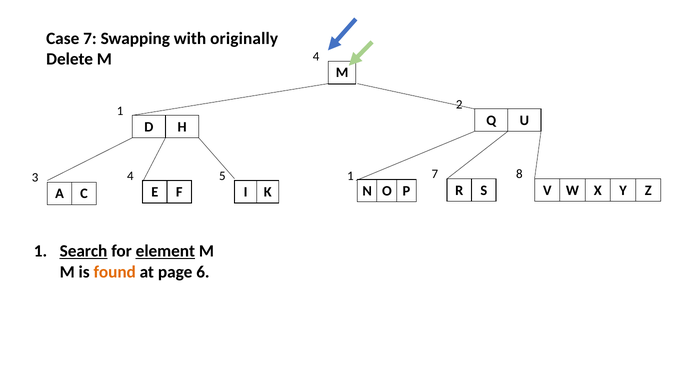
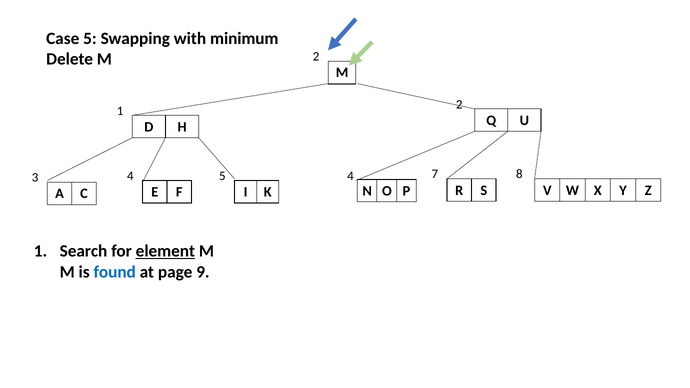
Case 7: 7 -> 5
originally: originally -> minimum
M 4: 4 -> 2
5 1: 1 -> 4
Search underline: present -> none
found colour: orange -> blue
6: 6 -> 9
